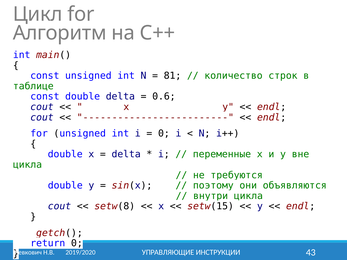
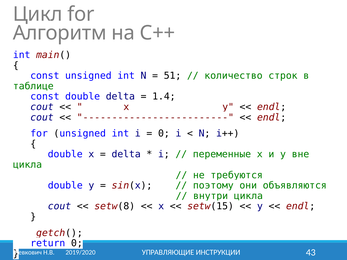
81: 81 -> 51
0.6: 0.6 -> 1.4
